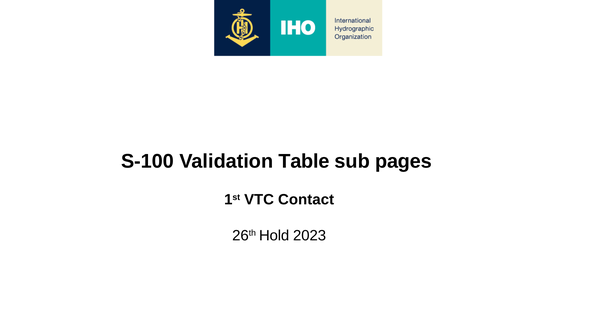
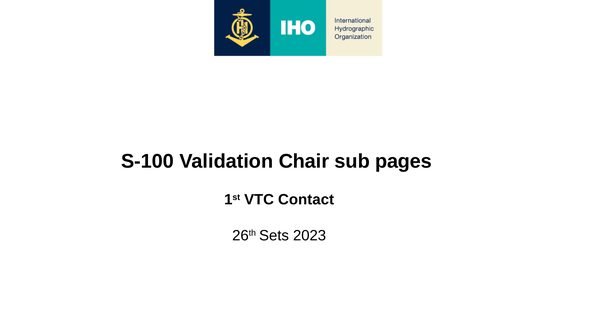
Table: Table -> Chair
Hold: Hold -> Sets
